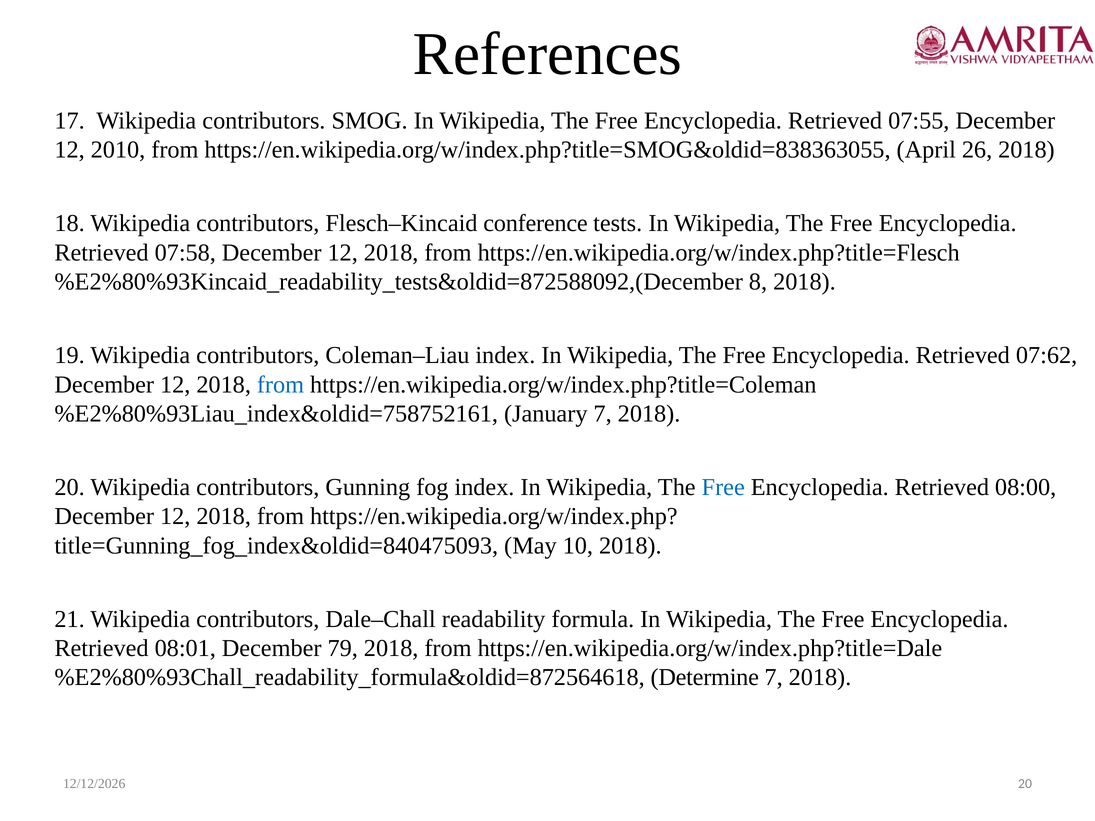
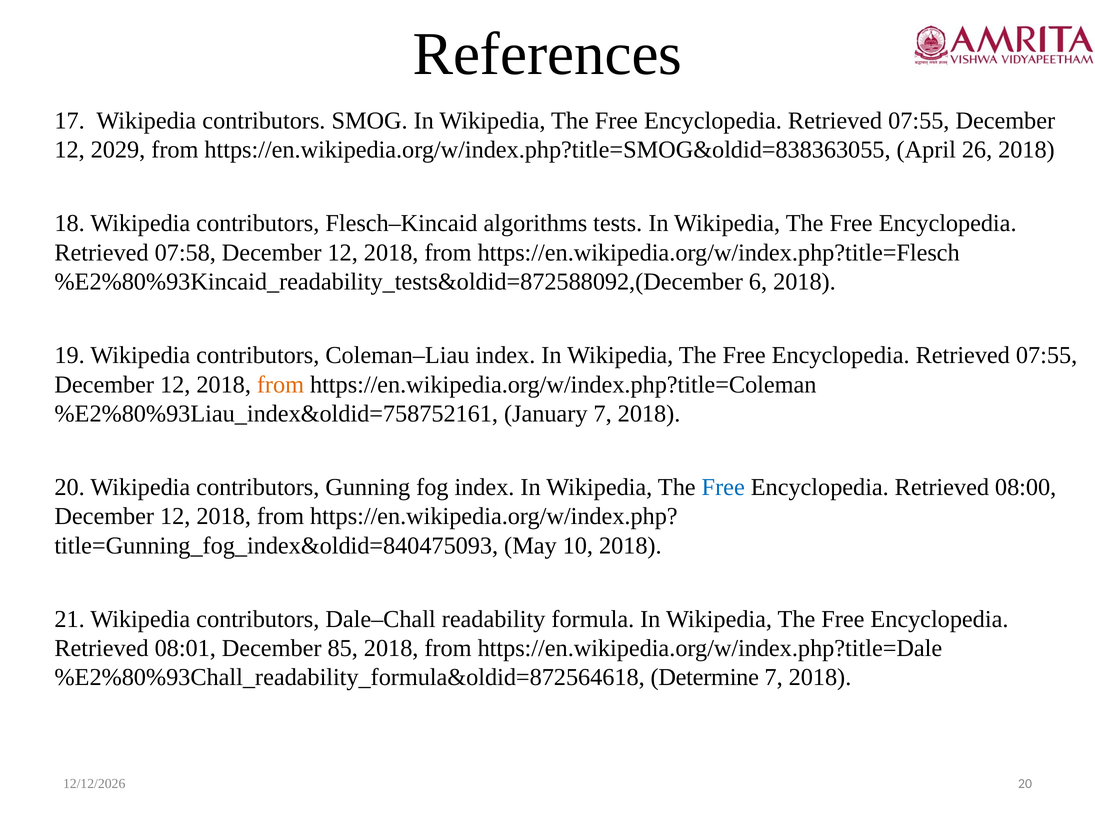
2010: 2010 -> 2029
conference: conference -> algorithms
8: 8 -> 6
07:62 at (1047, 355): 07:62 -> 07:55
from at (280, 385) colour: blue -> orange
79: 79 -> 85
